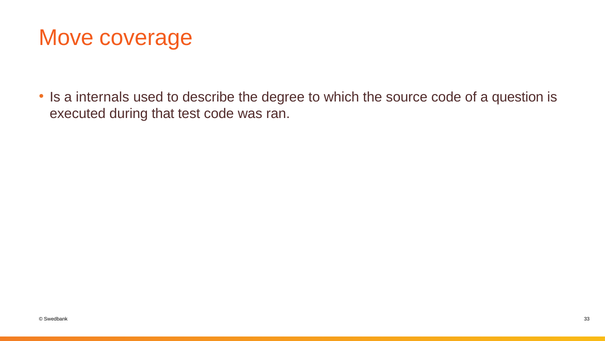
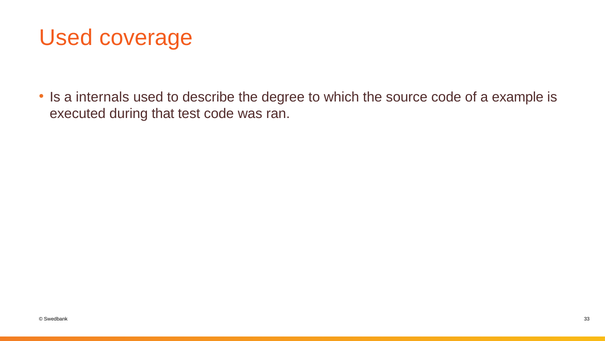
Move at (66, 38): Move -> Used
question: question -> example
